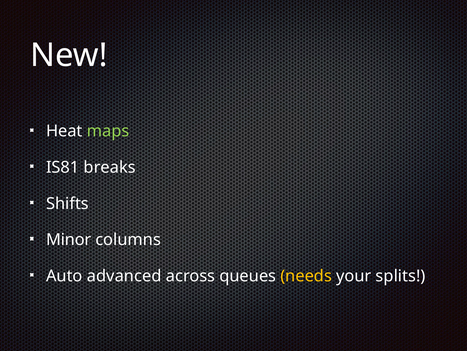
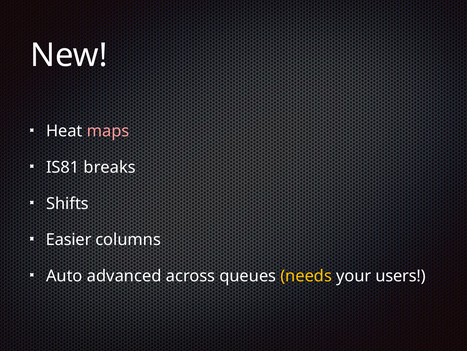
maps colour: light green -> pink
Minor: Minor -> Easier
splits: splits -> users
